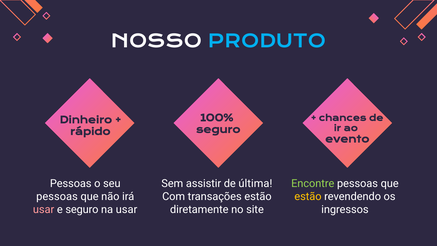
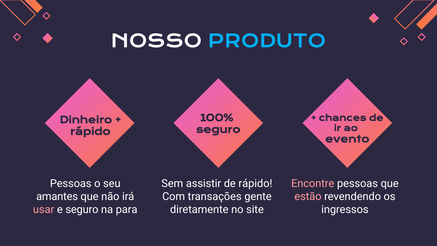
de última: última -> rápido
Encontre colour: light green -> pink
pessoas at (57, 196): pessoas -> amantes
transações estão: estão -> gente
estão at (308, 196) colour: yellow -> pink
na usar: usar -> para
